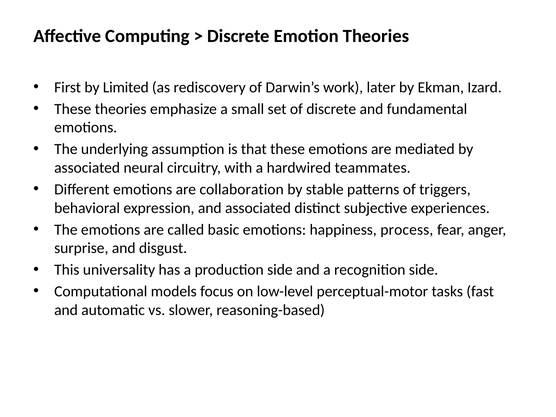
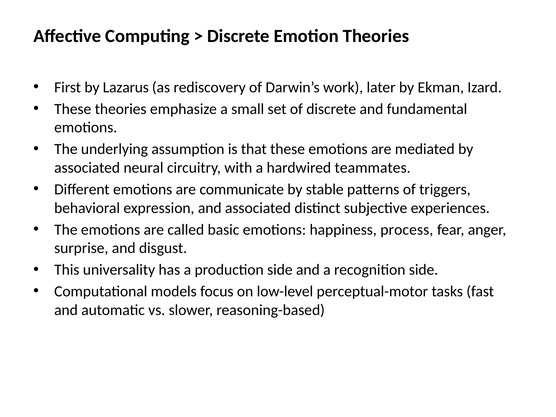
Limited: Limited -> Lazarus
collaboration: collaboration -> communicate
